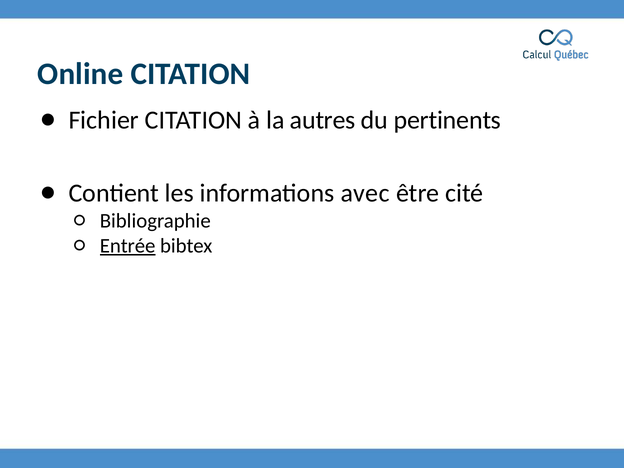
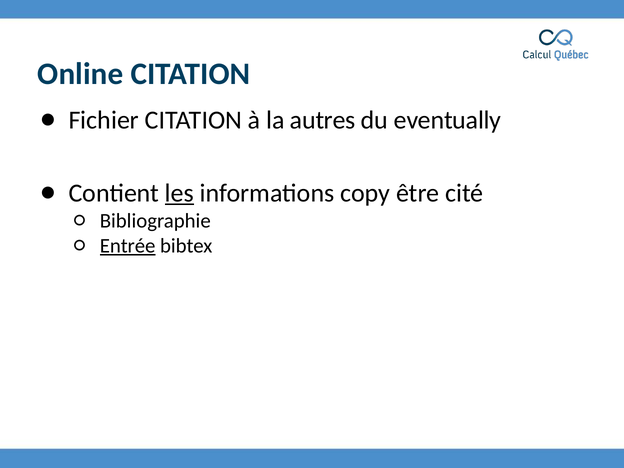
pertinents: pertinents -> eventually
les underline: none -> present
avec: avec -> copy
